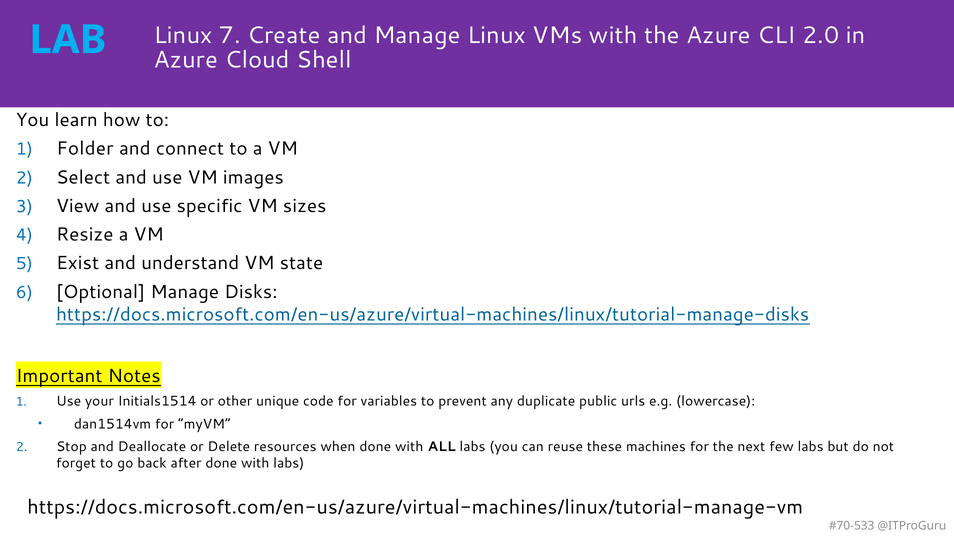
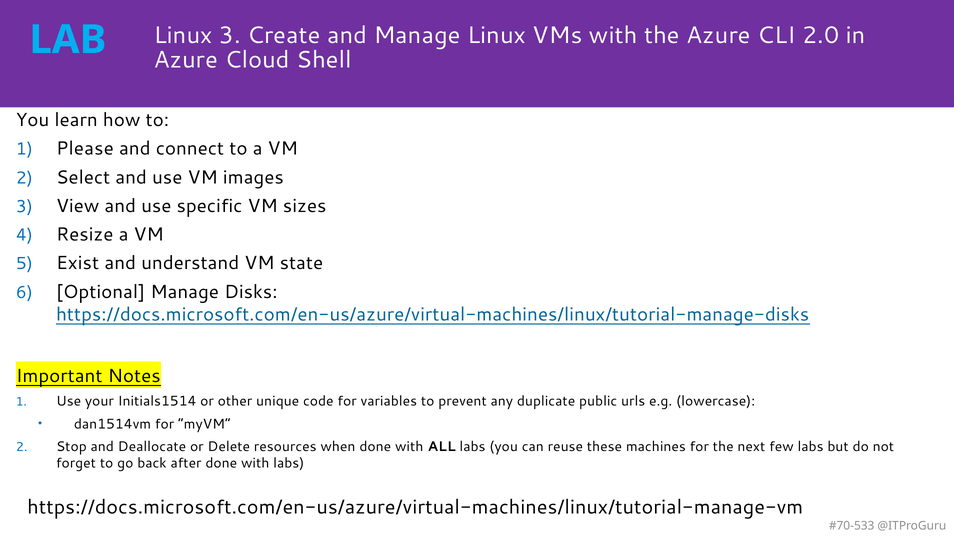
Linux 7: 7 -> 3
Folder: Folder -> Please
